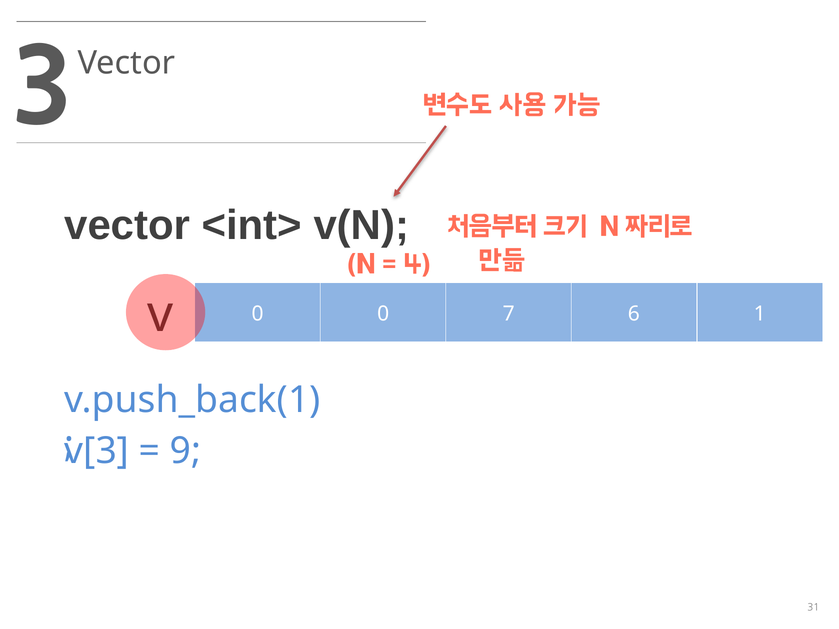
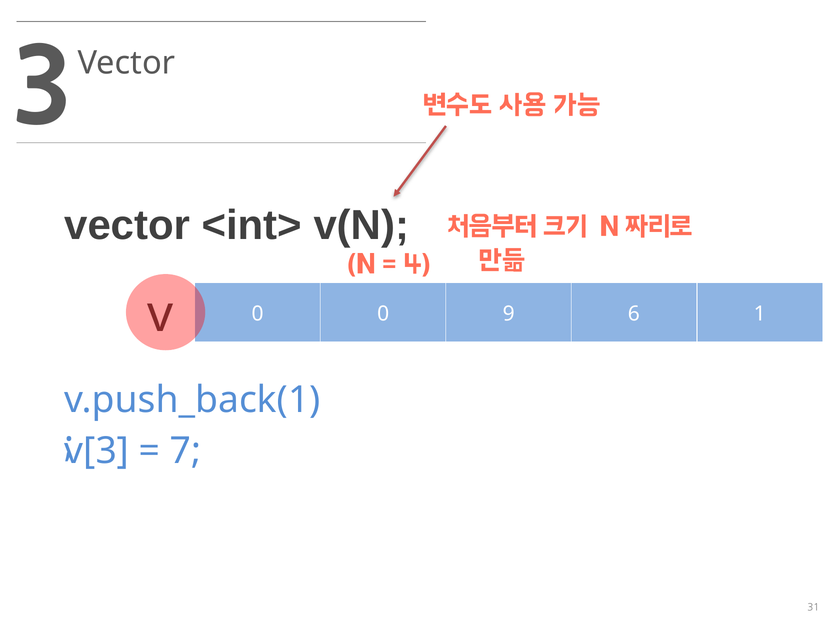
7: 7 -> 9
9: 9 -> 7
